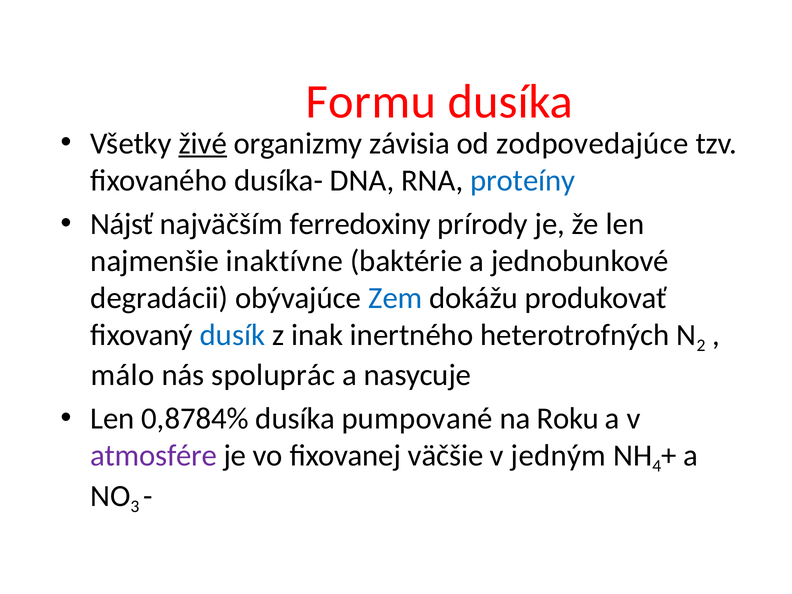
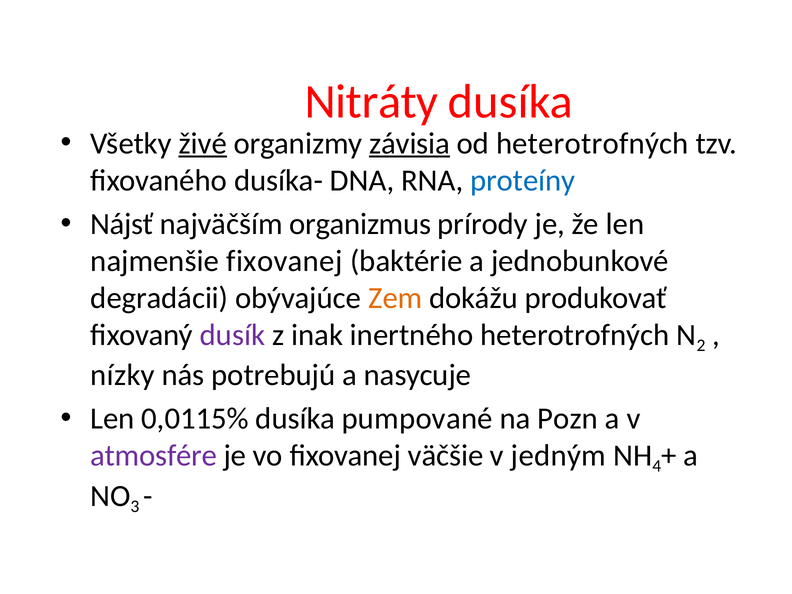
Formu: Formu -> Nitráty
závisia underline: none -> present
od zodpovedajúce: zodpovedajúce -> heterotrofných
ferredoxiny: ferredoxiny -> organizmus
najmenšie inaktívne: inaktívne -> fixovanej
Zem colour: blue -> orange
dusík colour: blue -> purple
málo: málo -> nízky
spoluprác: spoluprác -> potrebujú
0,8784%: 0,8784% -> 0,0115%
Roku: Roku -> Pozn
